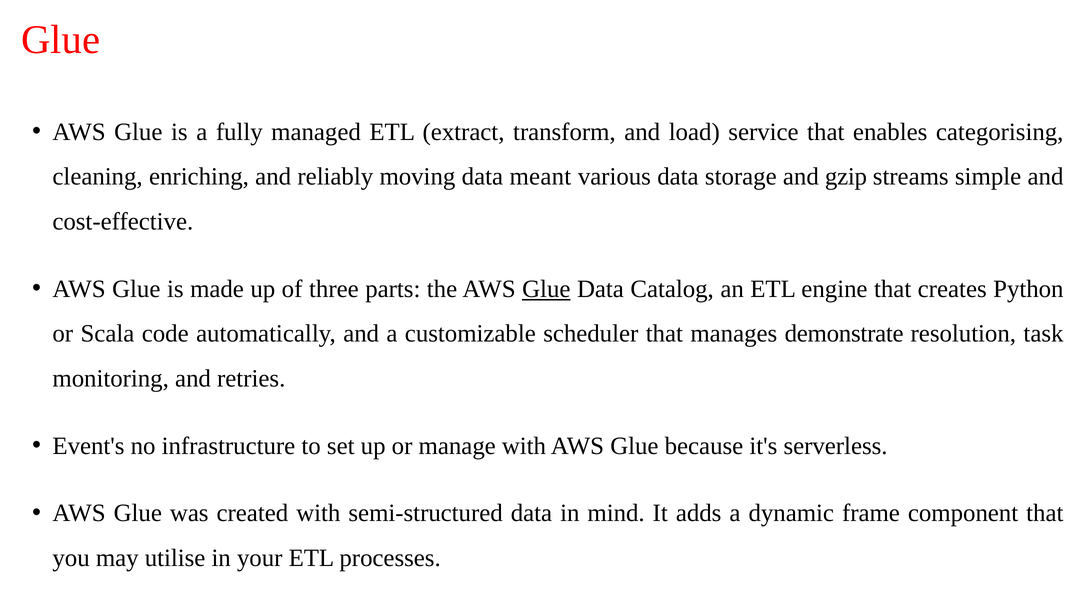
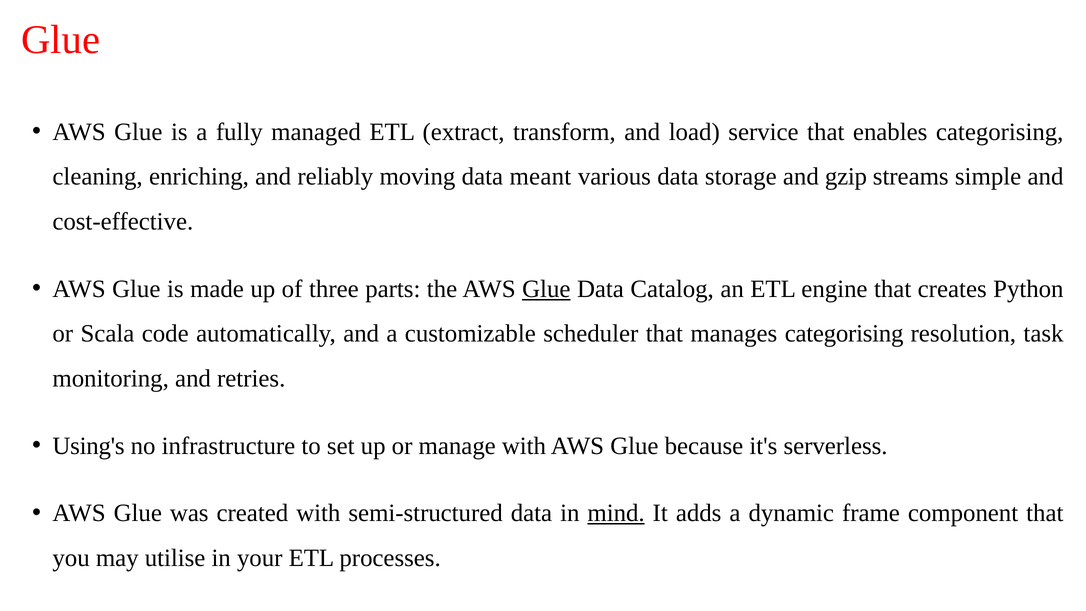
manages demonstrate: demonstrate -> categorising
Event's: Event's -> Using's
mind underline: none -> present
